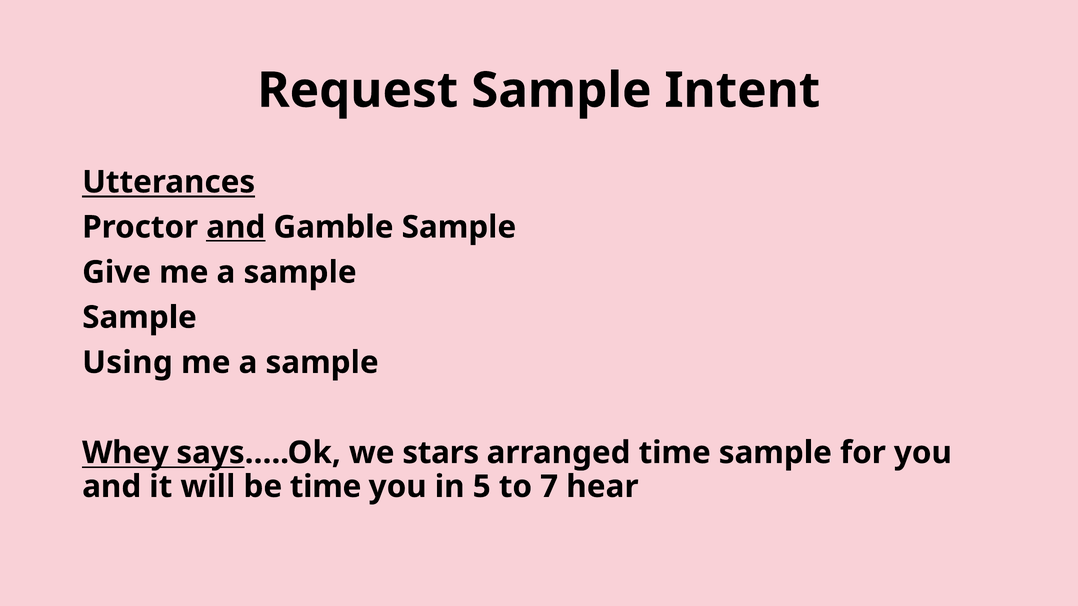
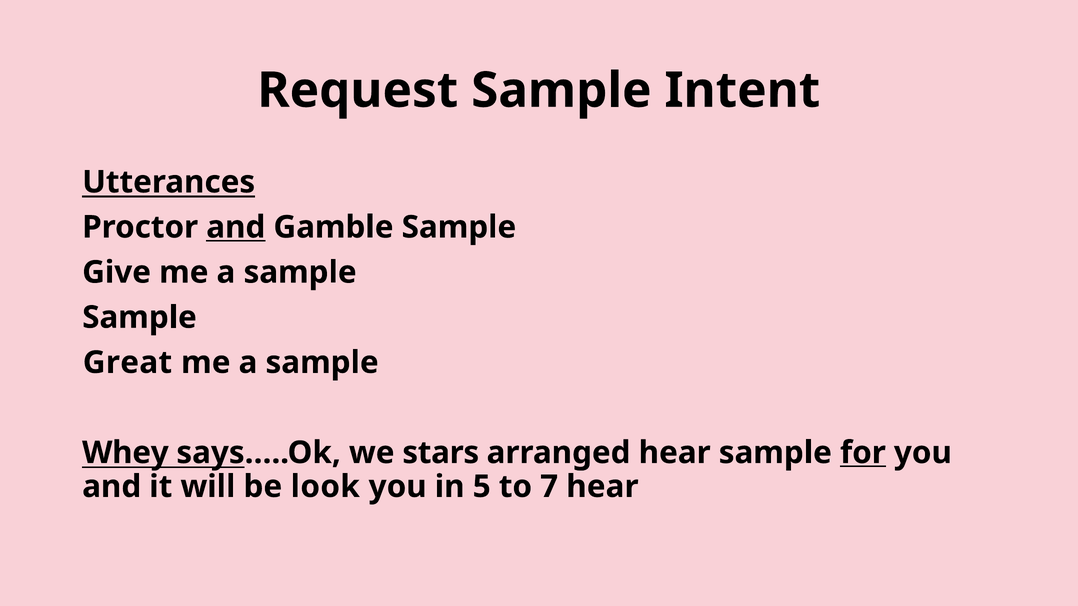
Using: Using -> Great
arranged time: time -> hear
for underline: none -> present
be time: time -> look
